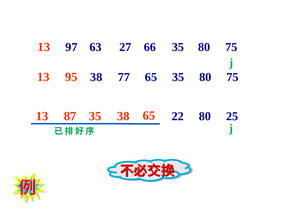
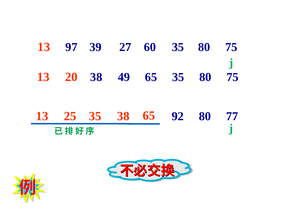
63: 63 -> 39
66: 66 -> 60
95: 95 -> 20
77: 77 -> 49
87: 87 -> 25
22: 22 -> 92
25: 25 -> 77
